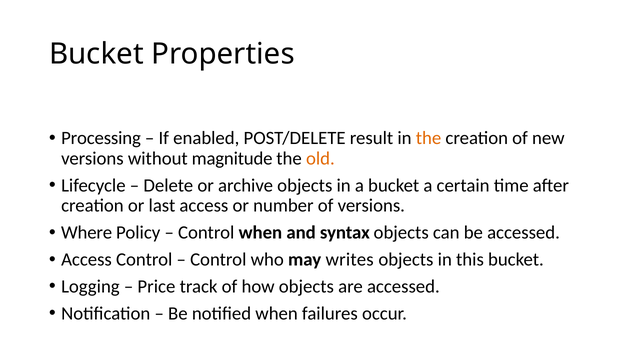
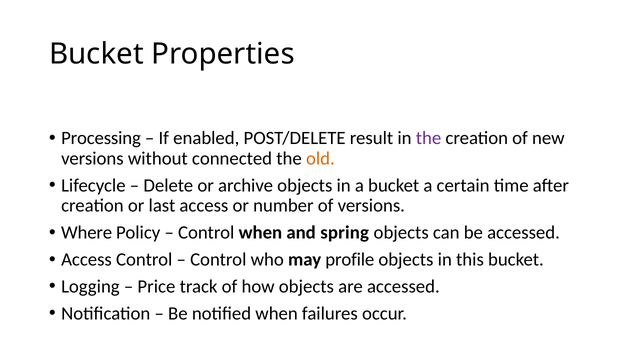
the at (429, 138) colour: orange -> purple
magnitude: magnitude -> connected
syntax: syntax -> spring
writes: writes -> profile
